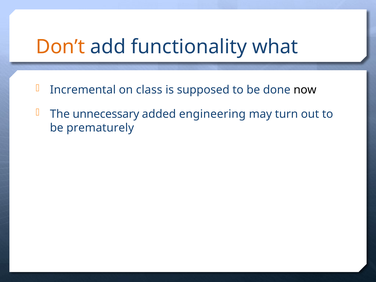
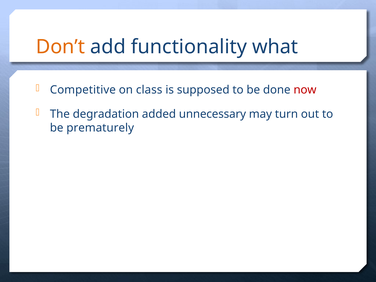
Incremental: Incremental -> Competitive
now colour: black -> red
unnecessary: unnecessary -> degradation
engineering: engineering -> unnecessary
